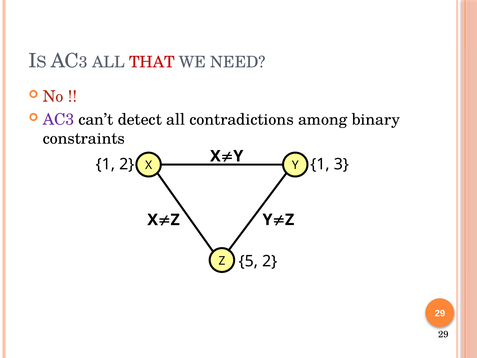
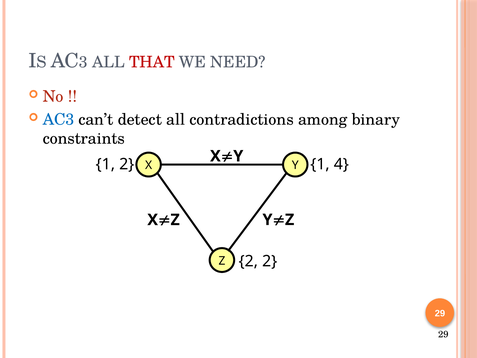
AC3 colour: purple -> blue
1 3: 3 -> 4
5 at (248, 261): 5 -> 2
